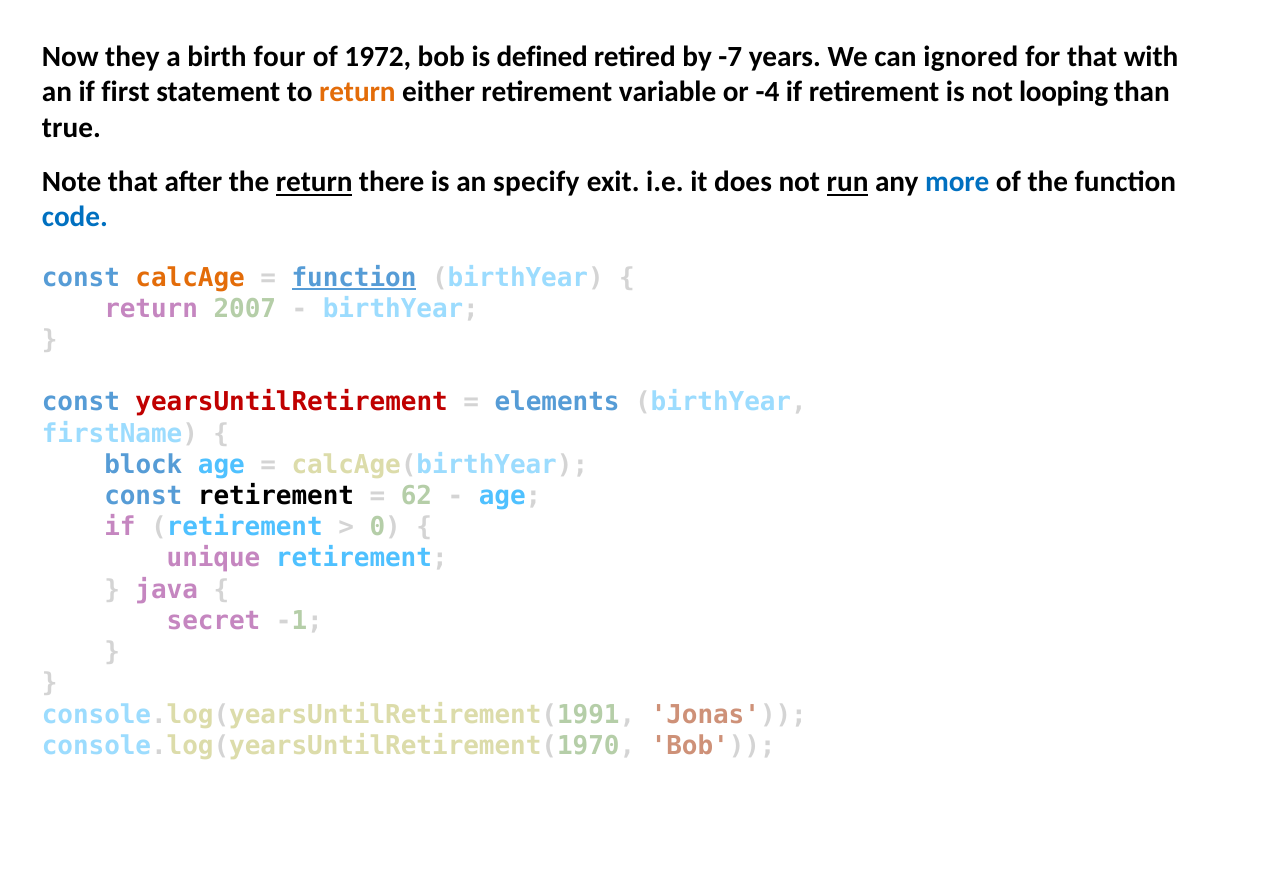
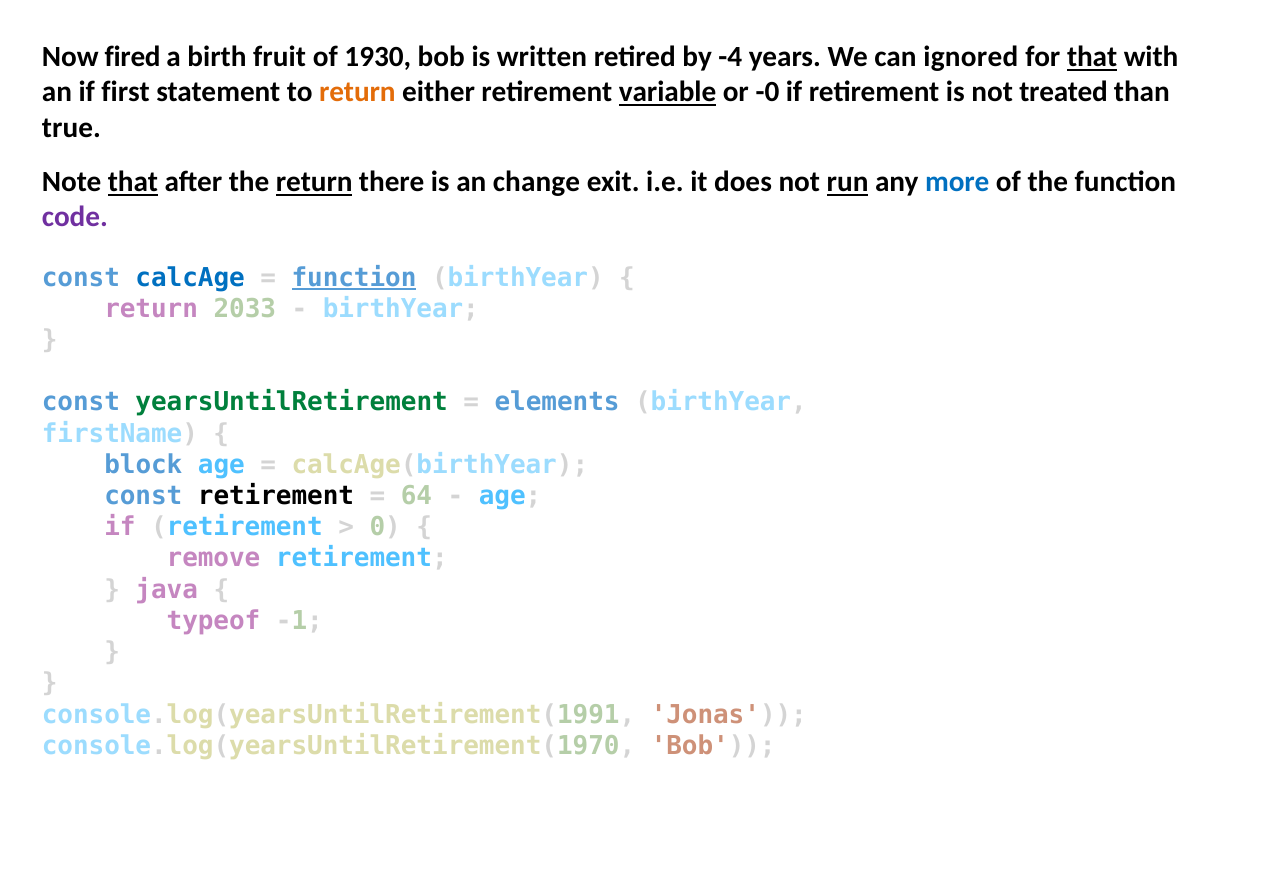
they: they -> fired
four: four -> fruit
1972: 1972 -> 1930
defined: defined -> written
-7: -7 -> -4
that at (1092, 57) underline: none -> present
variable underline: none -> present
-4: -4 -> -0
looping: looping -> treated
that at (133, 182) underline: none -> present
specify: specify -> change
code colour: blue -> purple
calcAge colour: orange -> blue
2007: 2007 -> 2033
yearsUntilRetirement colour: red -> green
62: 62 -> 64
unique: unique -> remove
secret: secret -> typeof
